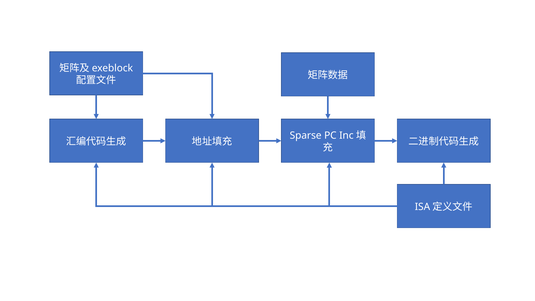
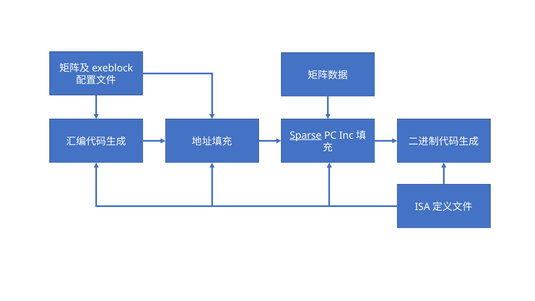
Sparse underline: none -> present
